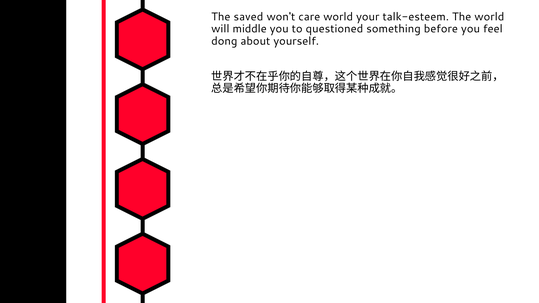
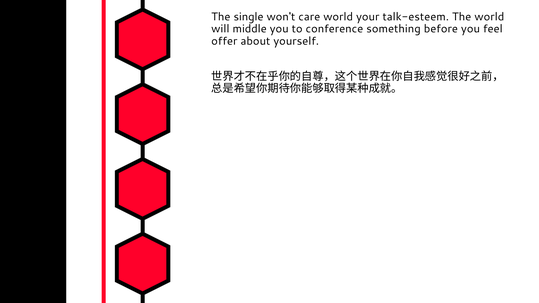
saved: saved -> single
questioned: questioned -> conference
dong: dong -> offer
